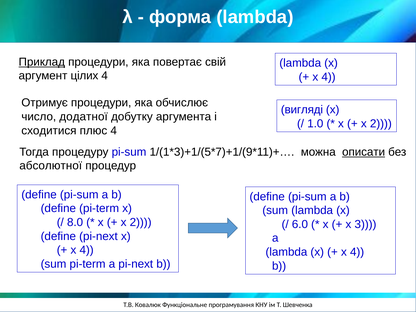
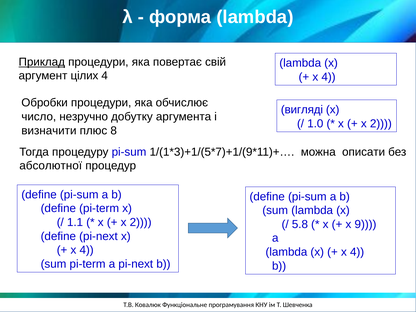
Отримує: Отримує -> Обробки
додатної: додатної -> незручно
сходитися: сходитися -> визначити
плюс 4: 4 -> 8
описати underline: present -> none
8.0: 8.0 -> 1.1
6.0: 6.0 -> 5.8
3: 3 -> 9
